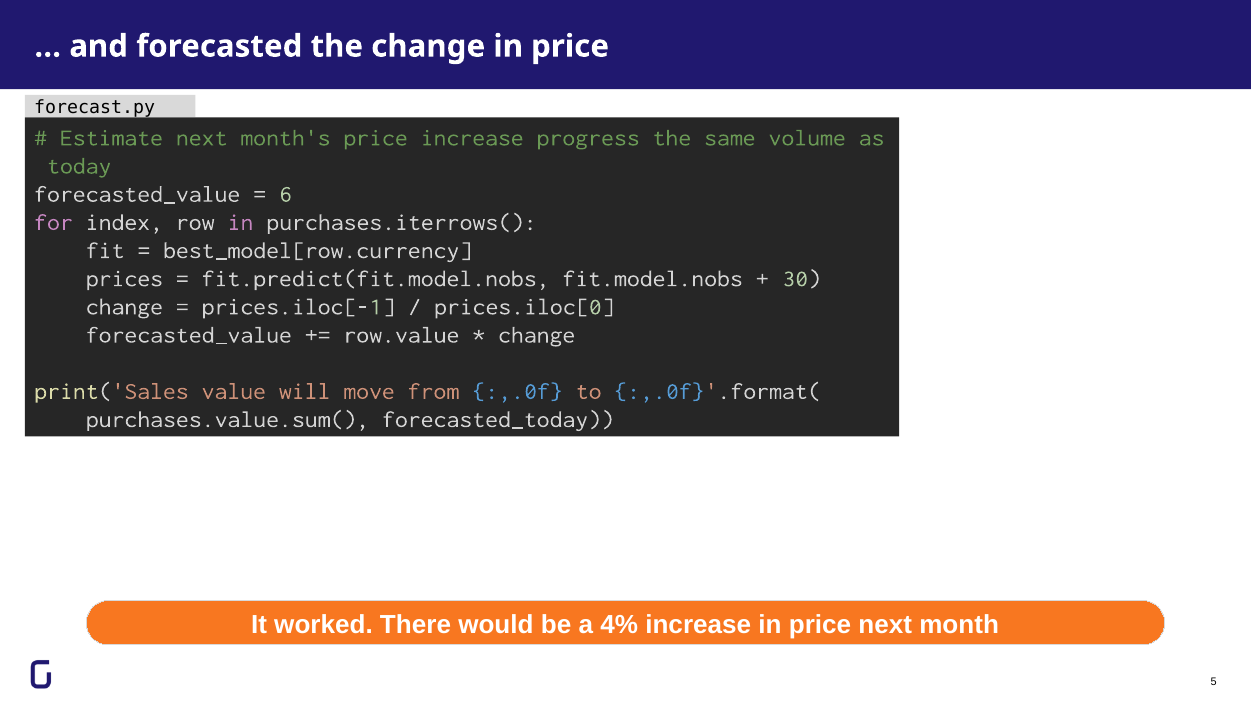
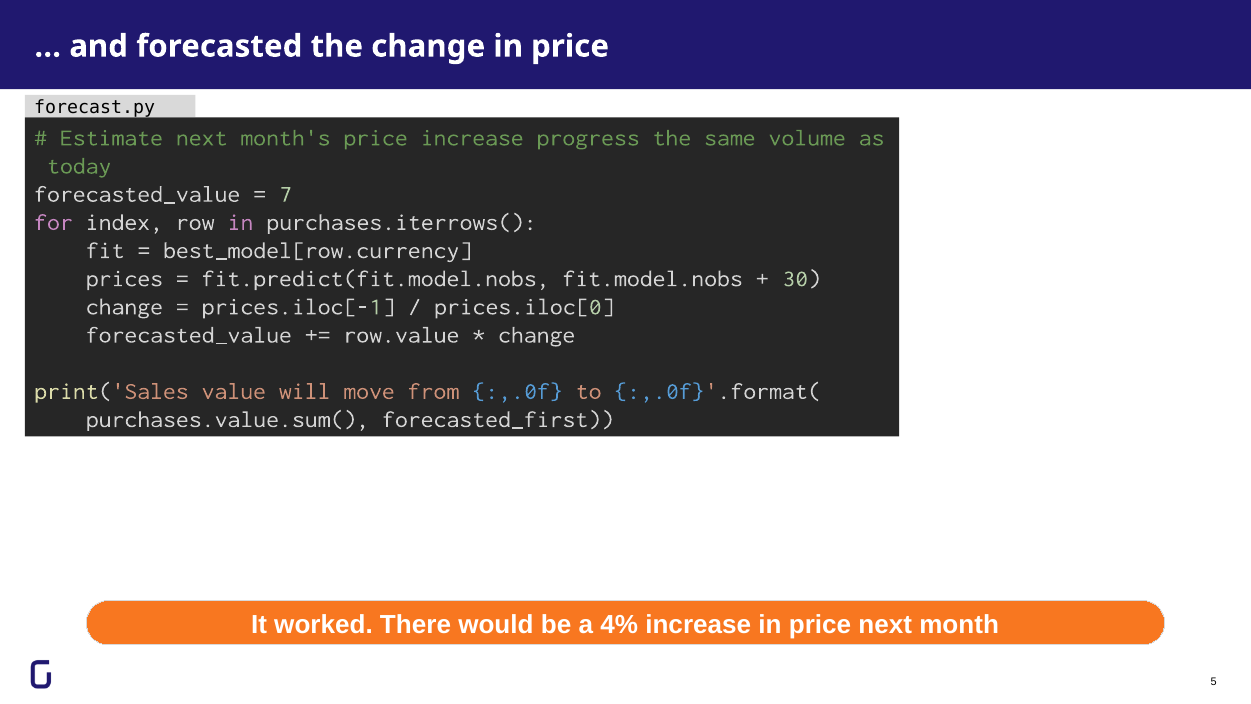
6: 6 -> 7
forecasted_today: forecasted_today -> forecasted_first
